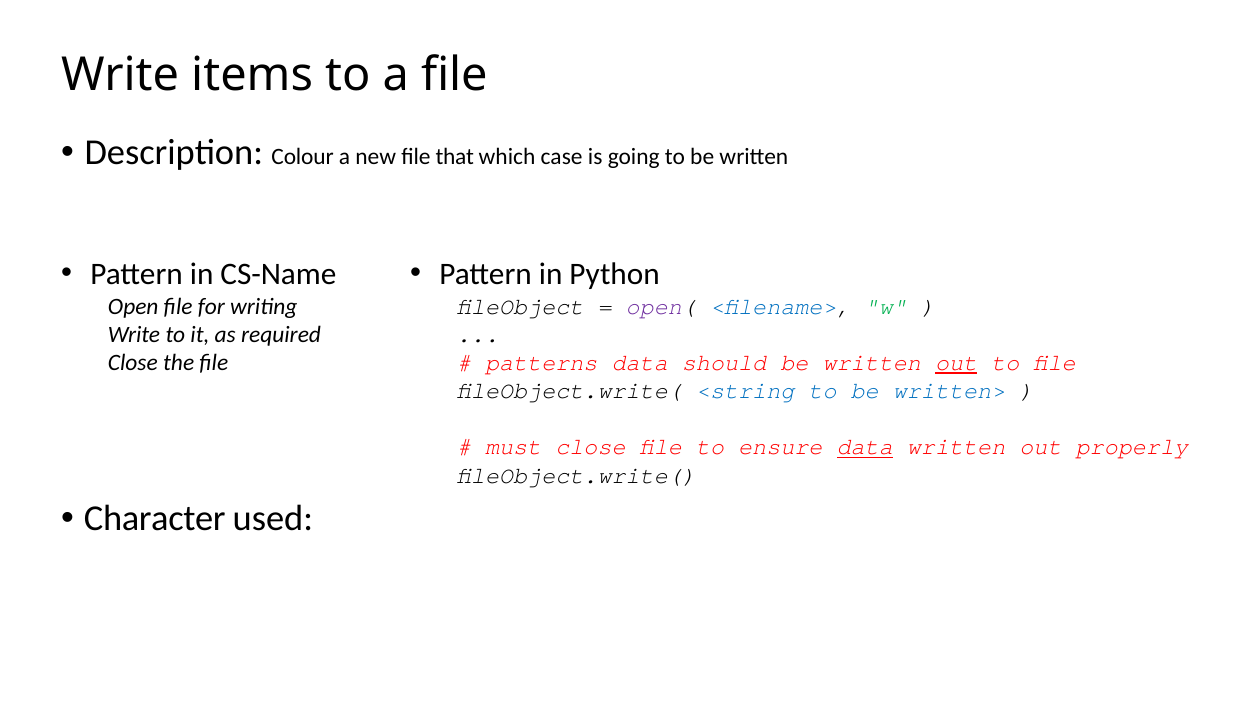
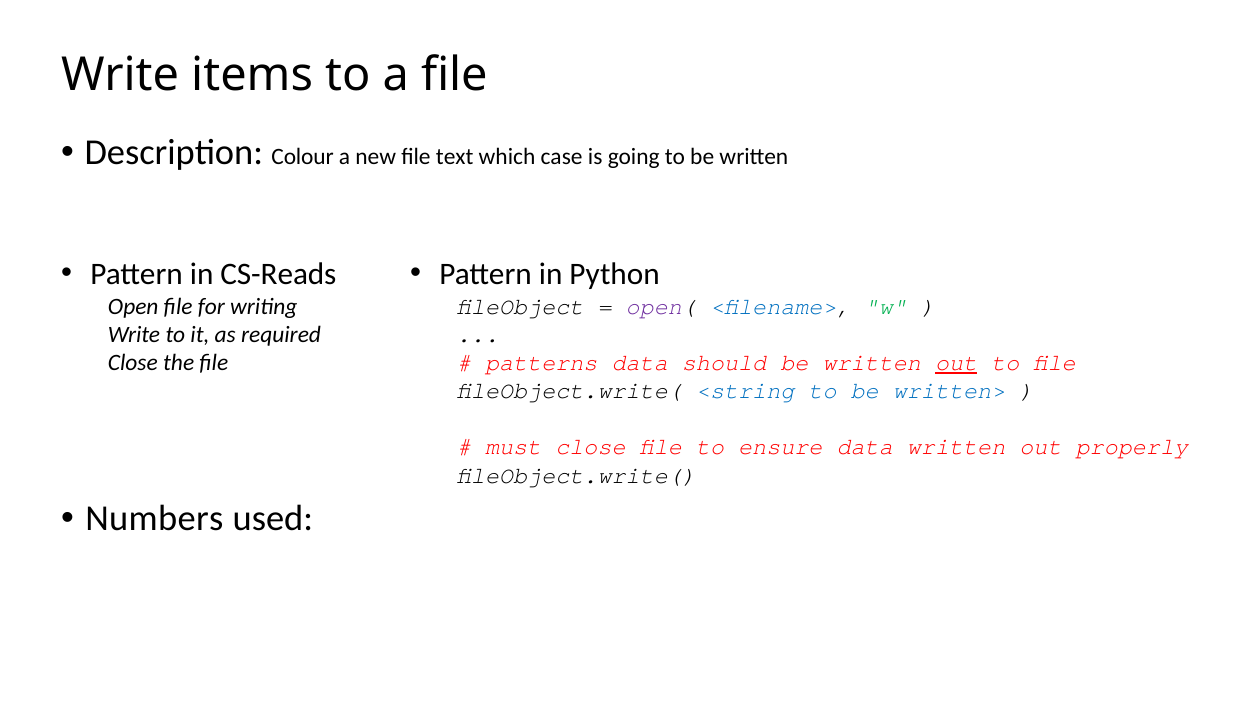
that: that -> text
CS-Name: CS-Name -> CS-Reads
data at (865, 447) underline: present -> none
Character: Character -> Numbers
